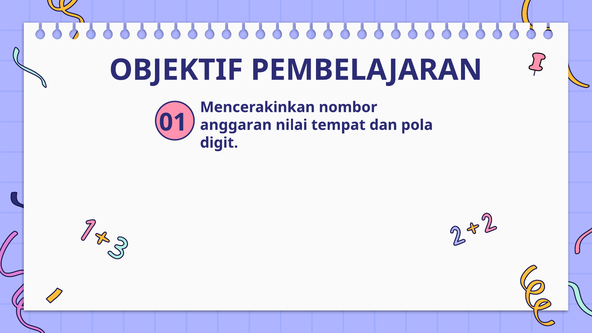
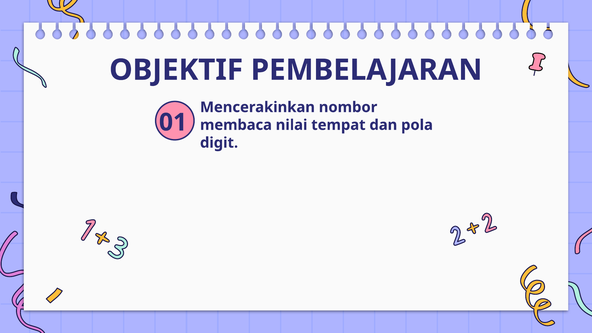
anggaran: anggaran -> membaca
